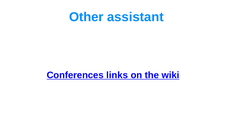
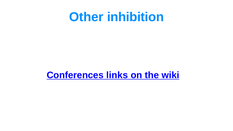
assistant: assistant -> inhibition
